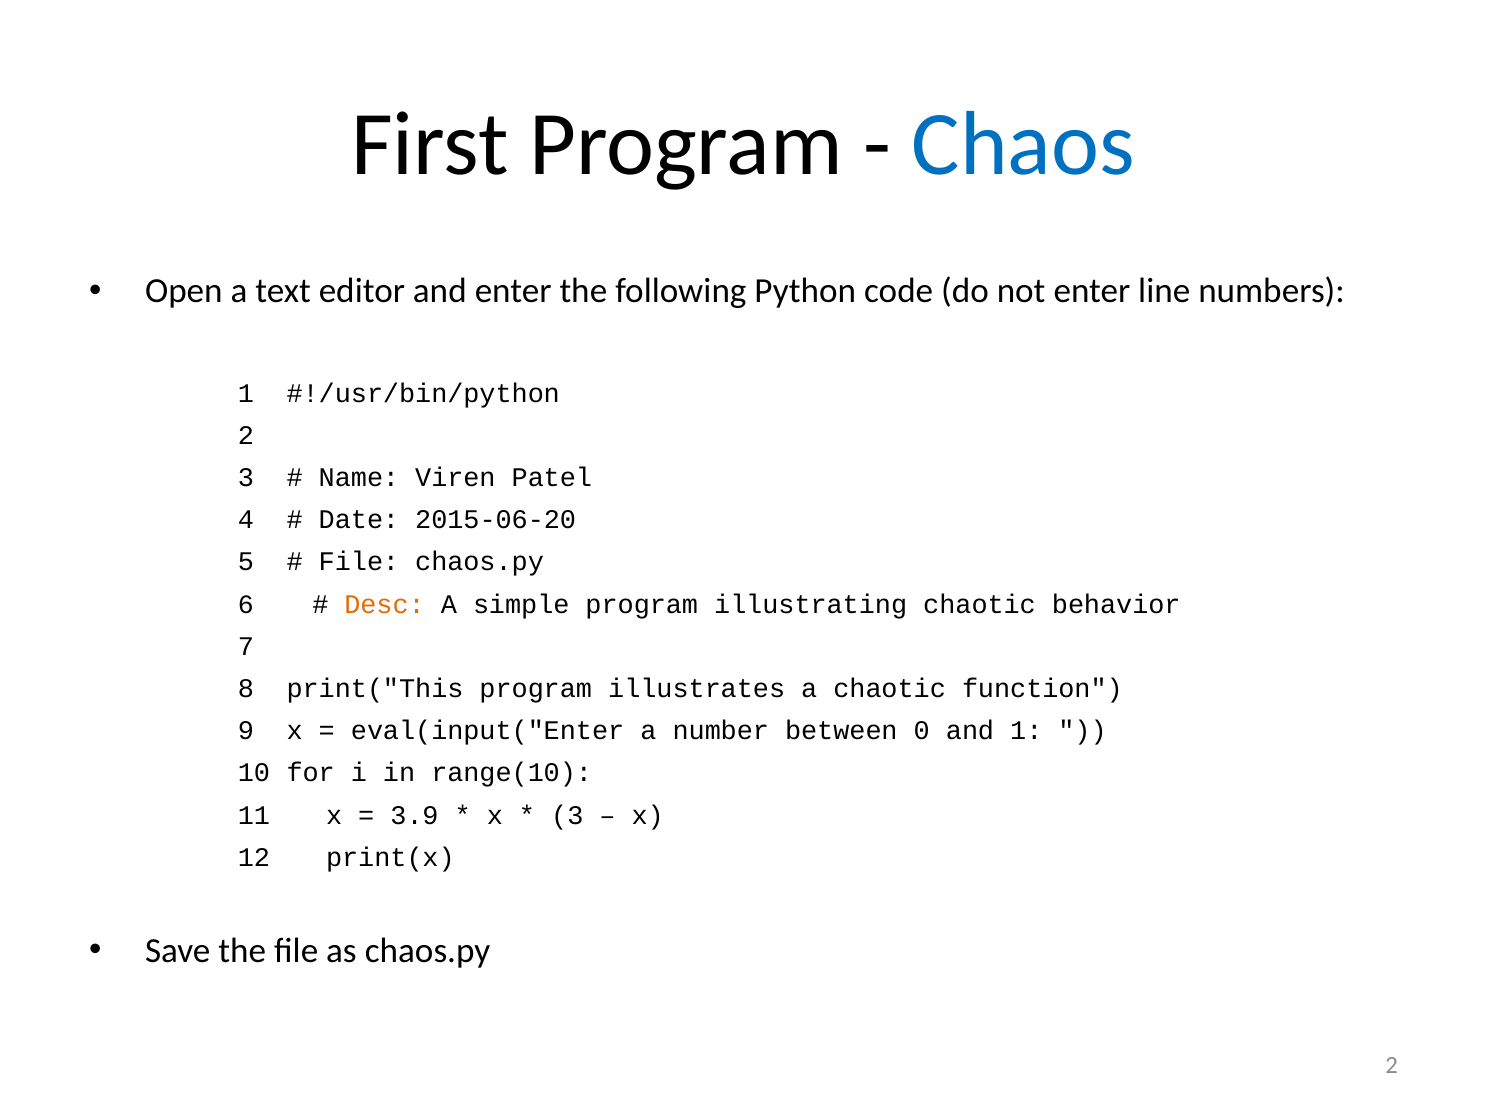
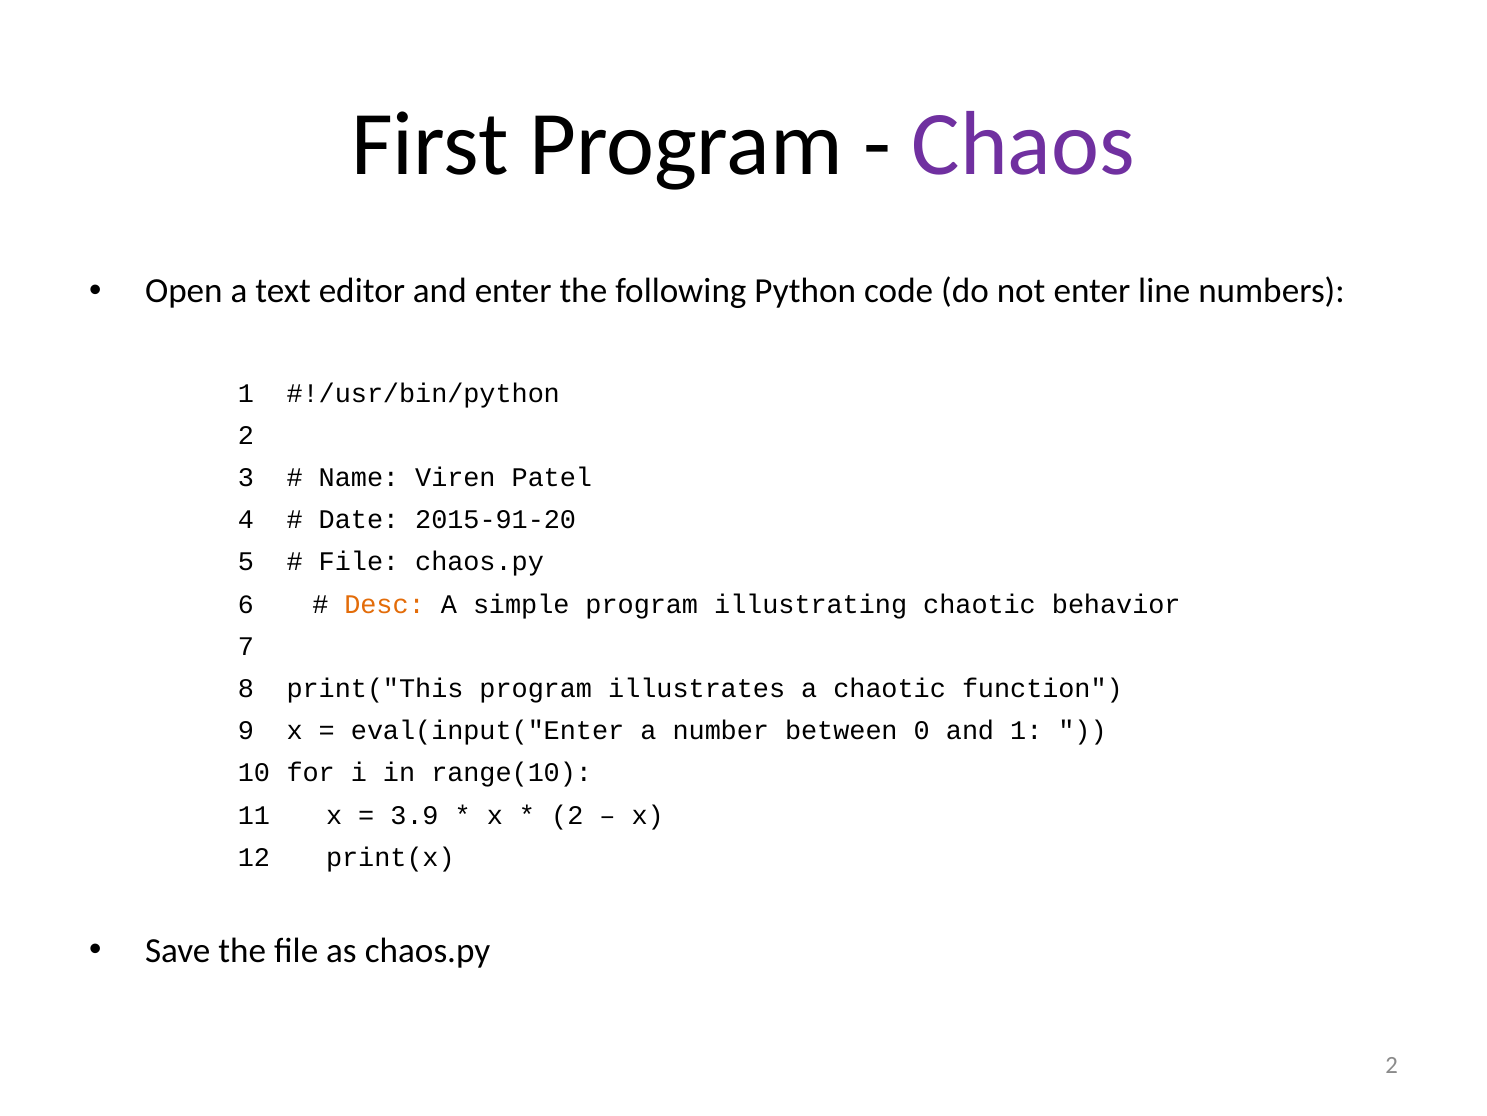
Chaos colour: blue -> purple
2015-06-20: 2015-06-20 -> 2015-91-20
3 at (567, 815): 3 -> 2
